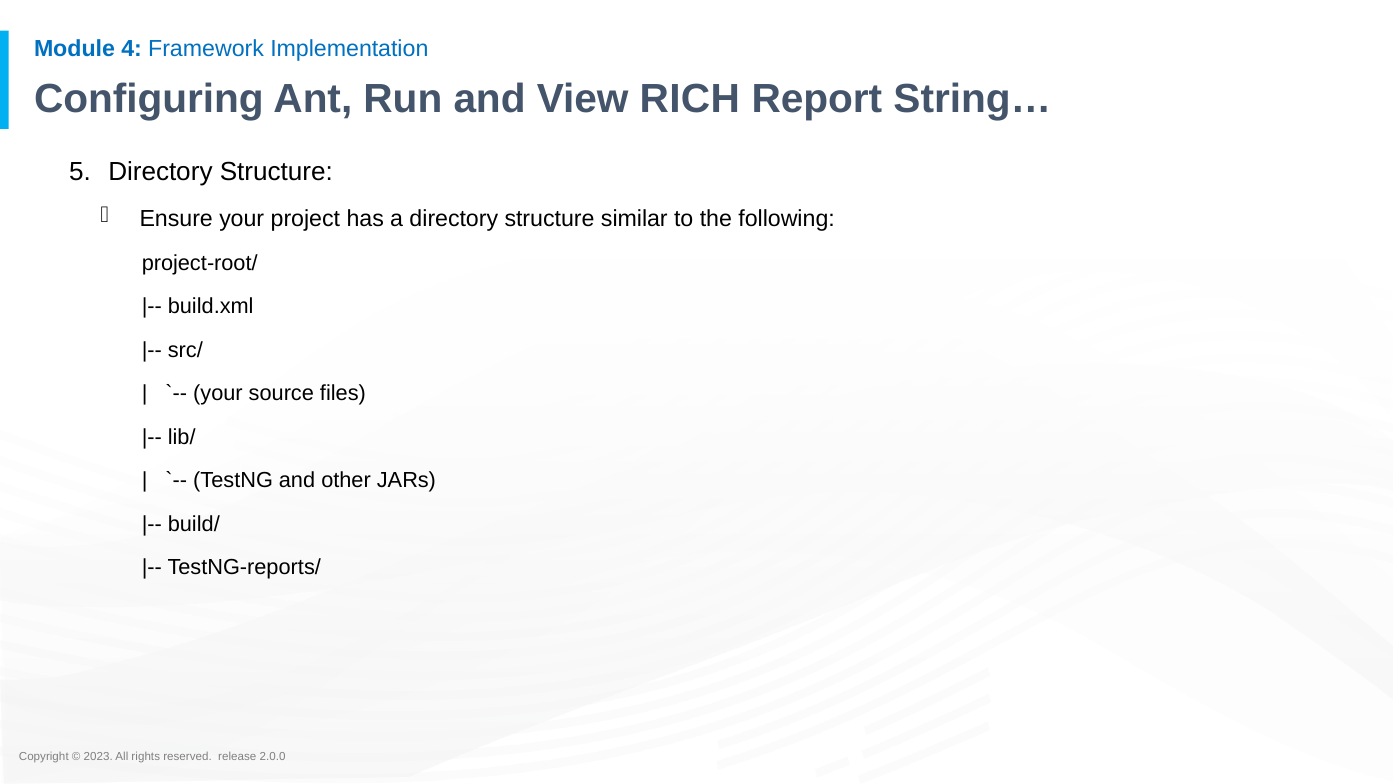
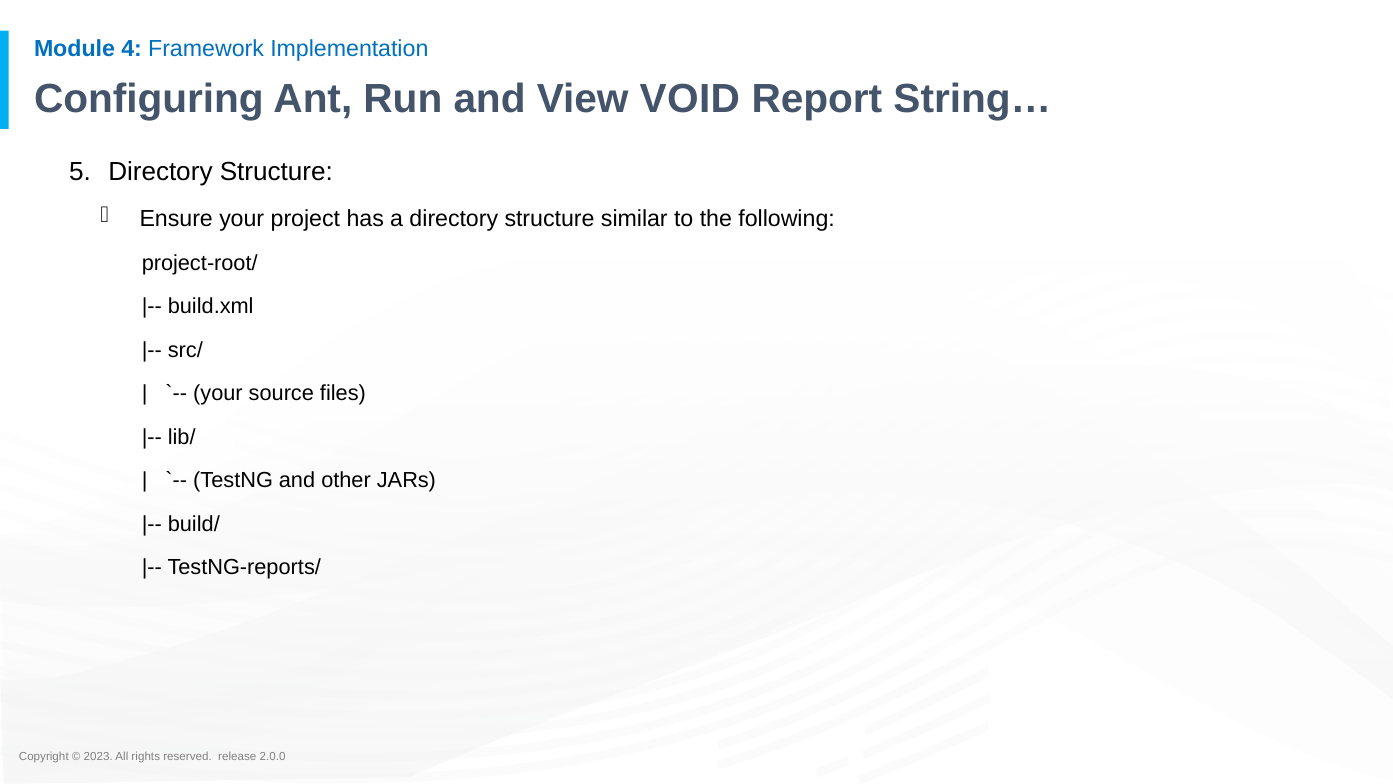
RICH: RICH -> VOID
